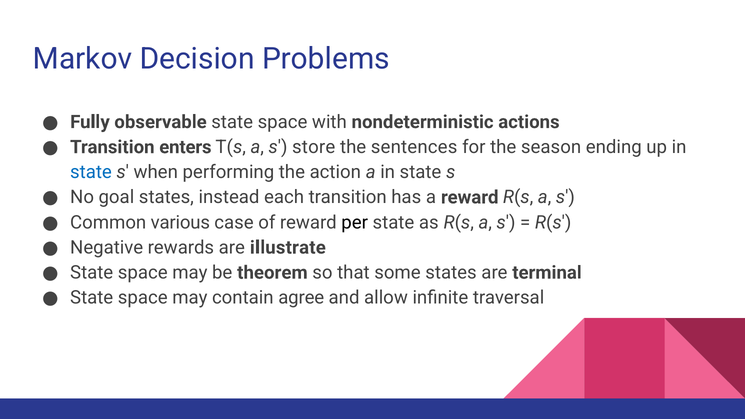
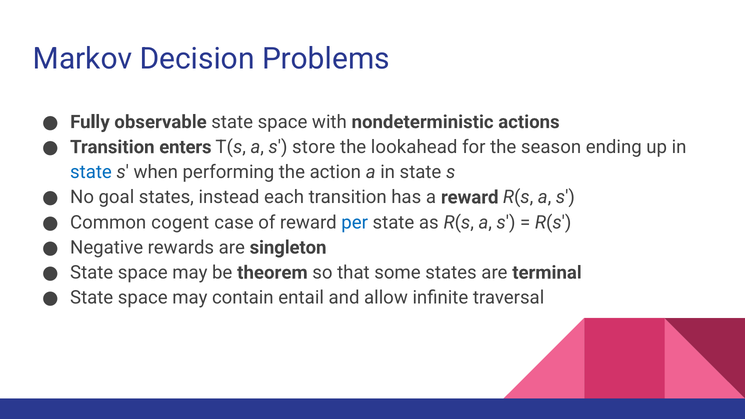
sentences: sentences -> lookahead
various: various -> cogent
per colour: black -> blue
illustrate: illustrate -> singleton
agree: agree -> entail
